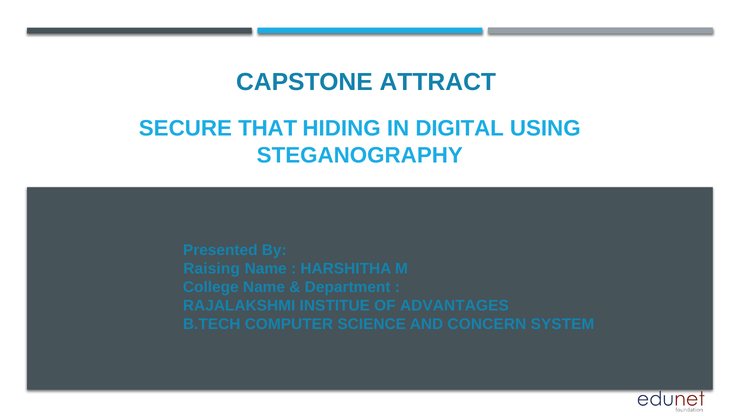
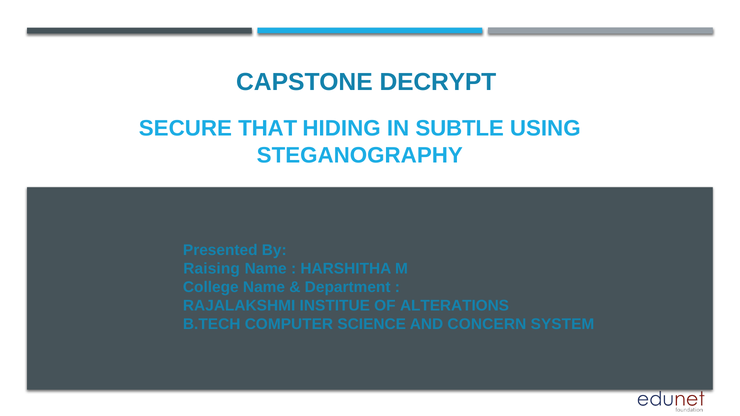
ATTRACT: ATTRACT -> DECRYPT
DIGITAL: DIGITAL -> SUBTLE
ADVANTAGES: ADVANTAGES -> ALTERATIONS
